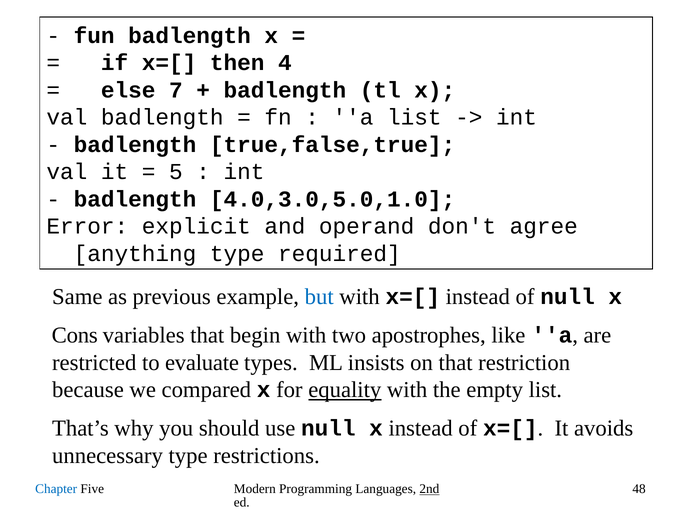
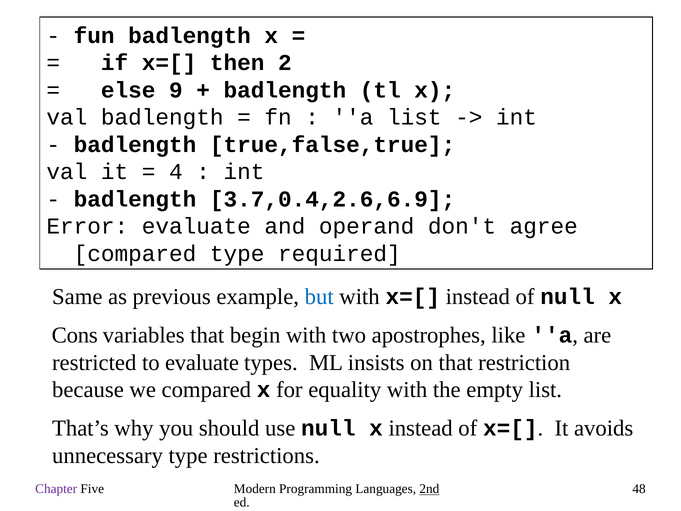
4: 4 -> 2
7: 7 -> 9
5: 5 -> 4
4.0,3.0,5.0,1.0: 4.0,3.0,5.0,1.0 -> 3.7,0.4,2.6,6.9
Error explicit: explicit -> evaluate
anything at (135, 253): anything -> compared
equality underline: present -> none
Chapter colour: blue -> purple
